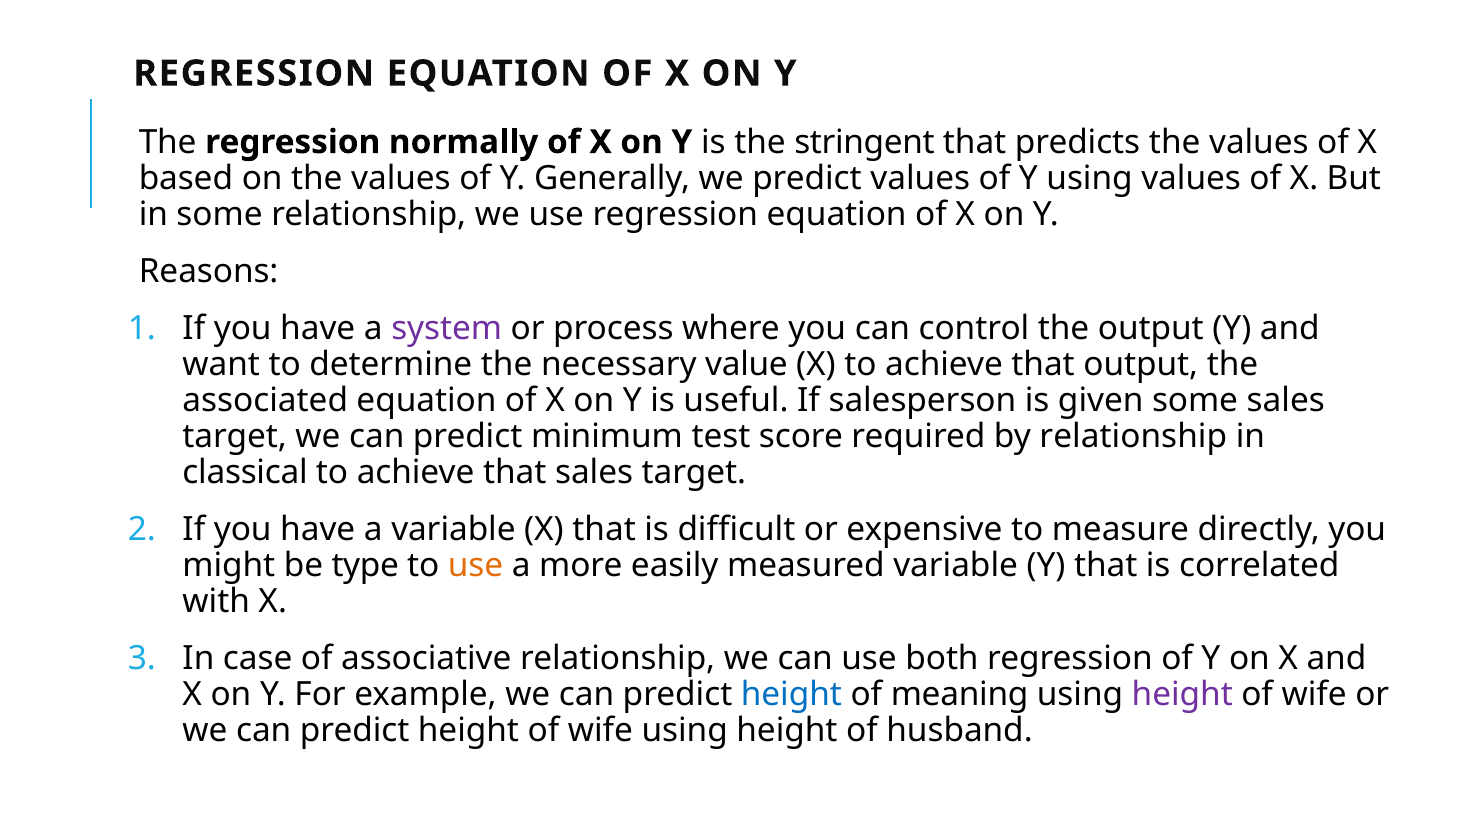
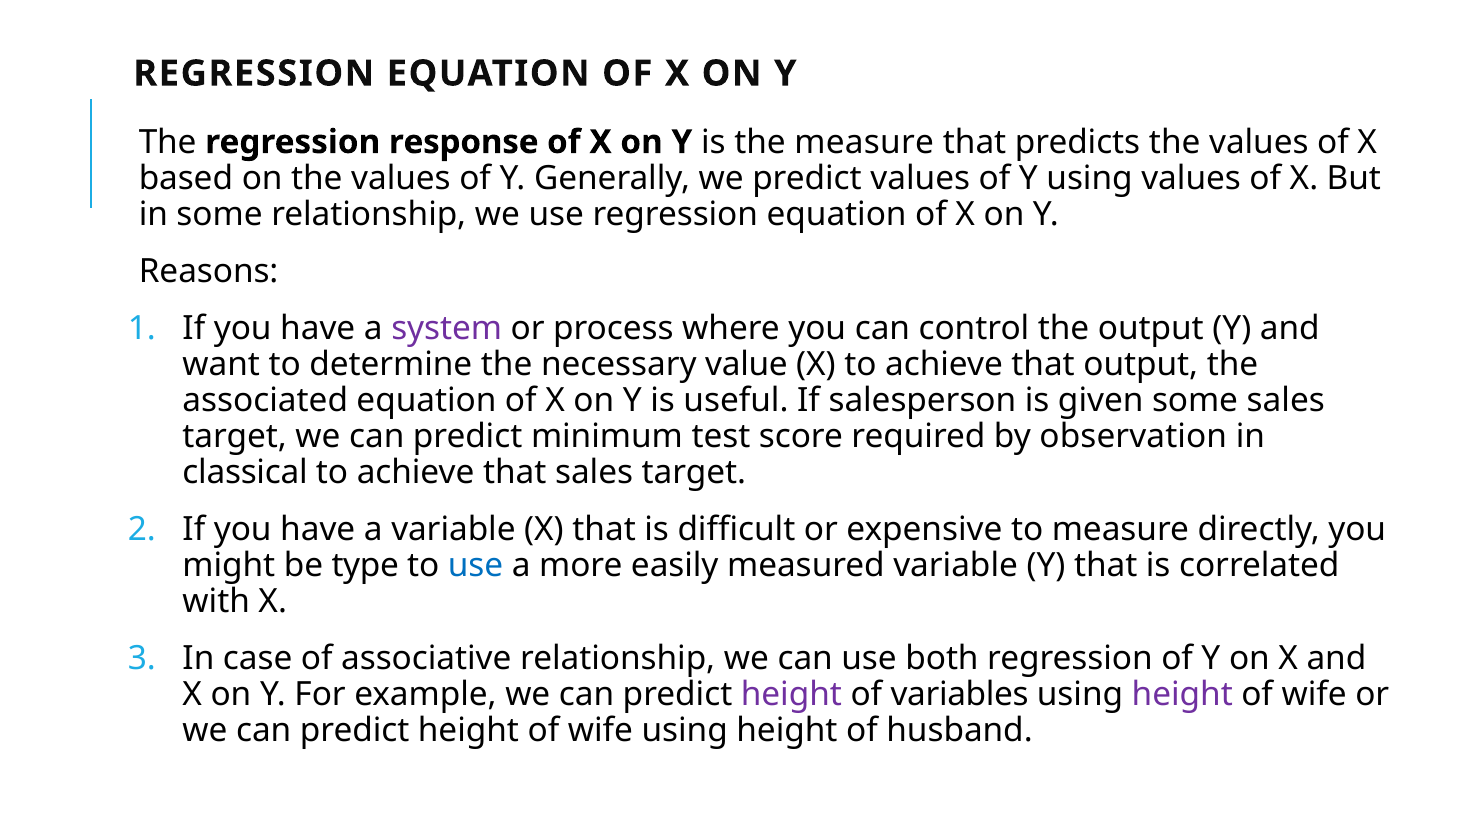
normally: normally -> response
the stringent: stringent -> measure
by relationship: relationship -> observation
use at (475, 566) colour: orange -> blue
height at (791, 695) colour: blue -> purple
meaning: meaning -> variables
